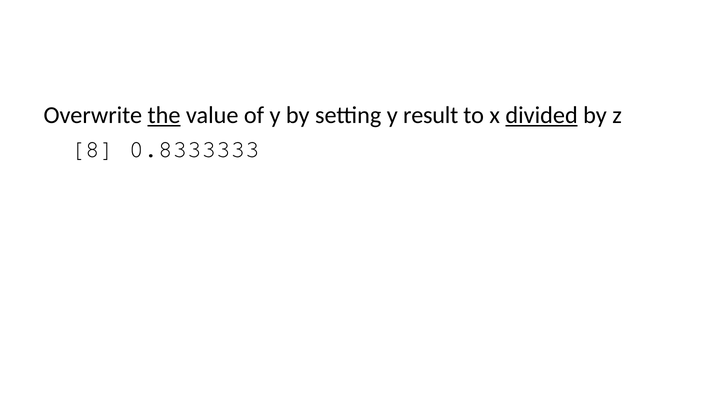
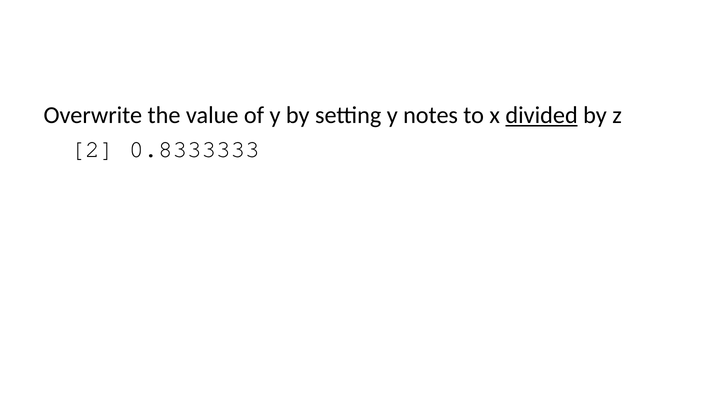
the underline: present -> none
result: result -> notes
8: 8 -> 2
